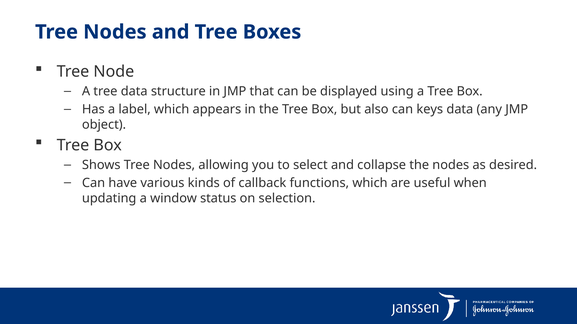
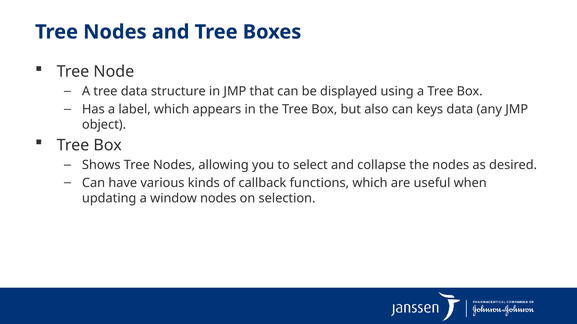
window status: status -> nodes
